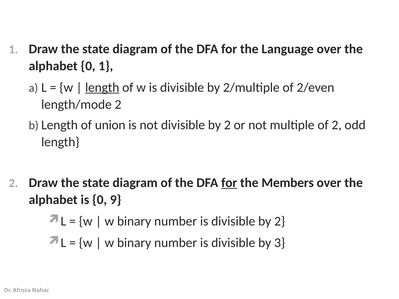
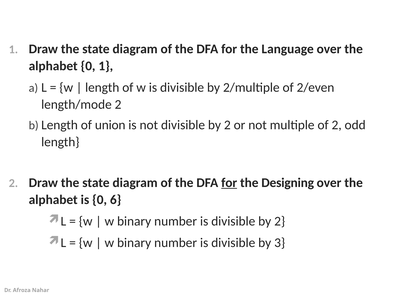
length at (102, 87) underline: present -> none
Members: Members -> Designing
9: 9 -> 6
